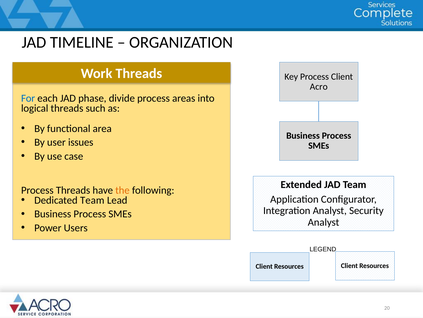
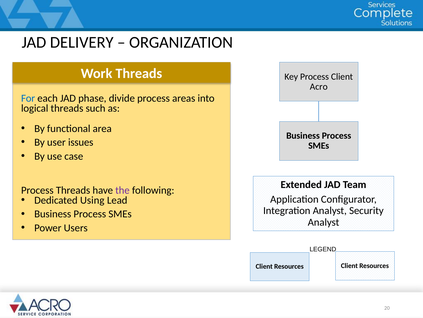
TIMELINE: TIMELINE -> DELIVERY
the colour: orange -> purple
Dedicated Team: Team -> Using
